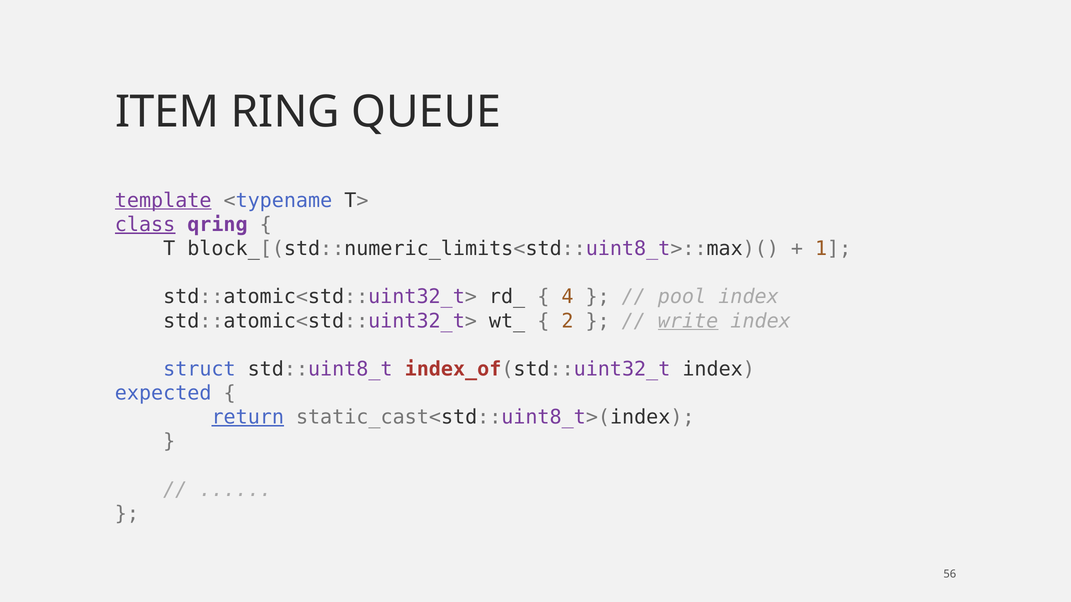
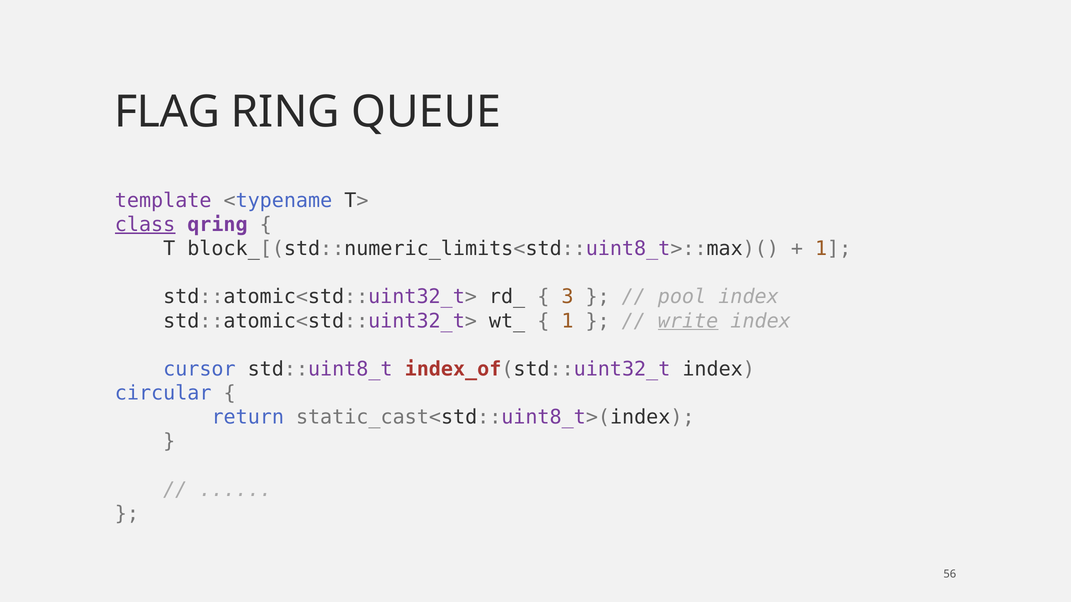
ITEM: ITEM -> FLAG
template underline: present -> none
4: 4 -> 3
2 at (567, 321): 2 -> 1
struct: struct -> cursor
expected: expected -> circular
return underline: present -> none
